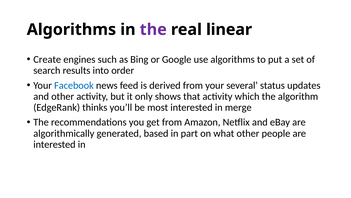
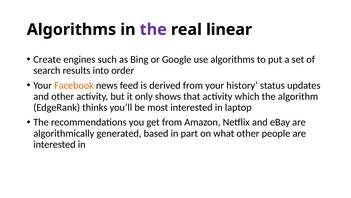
Facebook colour: blue -> orange
several: several -> history
merge: merge -> laptop
